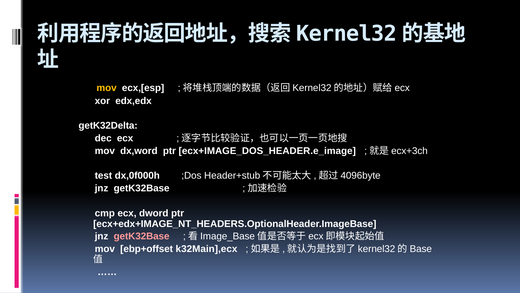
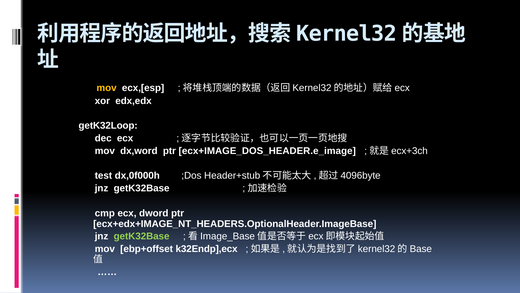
getK32Delta: getK32Delta -> getK32Loop
getK32Base at (142, 236) colour: pink -> light green
k32Main],ecx: k32Main],ecx -> k32Endp],ecx
